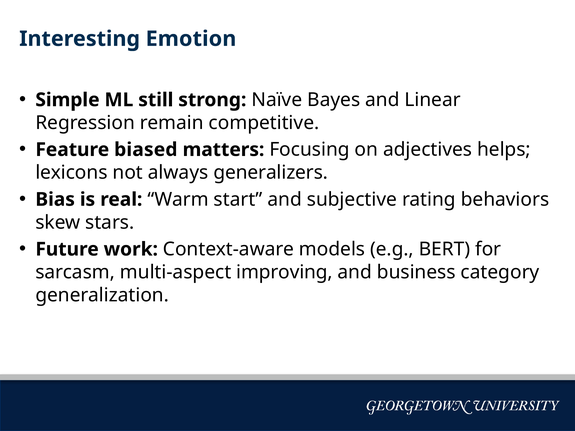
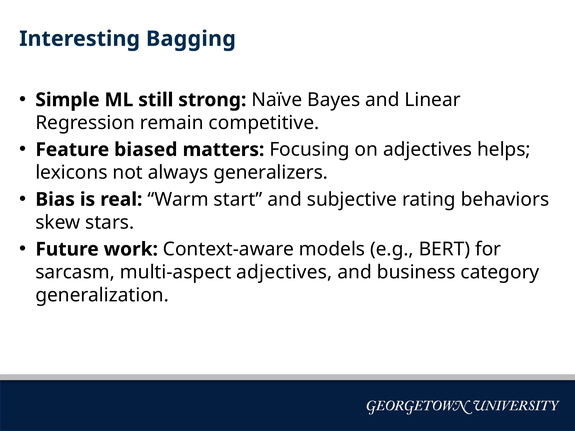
Emotion: Emotion -> Bagging
multi-aspect improving: improving -> adjectives
